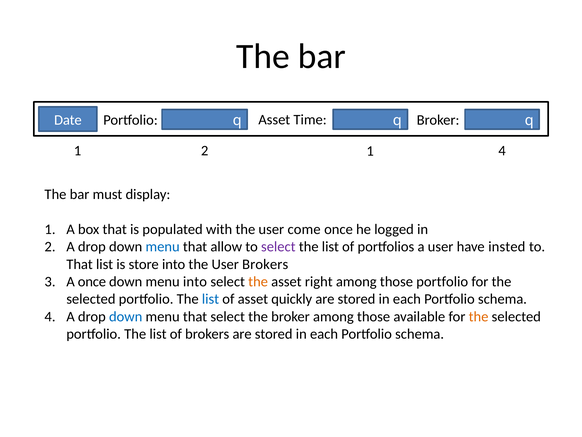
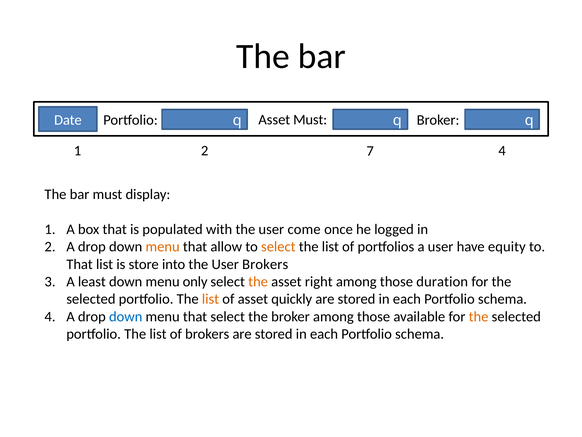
Asset Time: Time -> Must
2 1: 1 -> 7
menu at (163, 246) colour: blue -> orange
select at (278, 246) colour: purple -> orange
insted: insted -> equity
A once: once -> least
menu into: into -> only
those portfolio: portfolio -> duration
list at (210, 299) colour: blue -> orange
